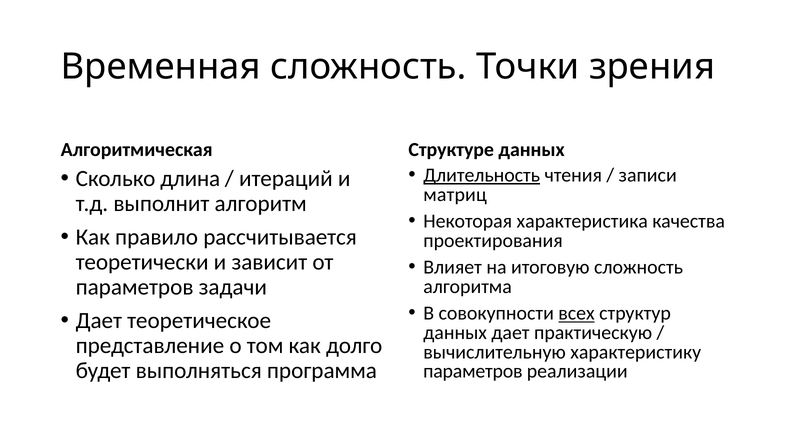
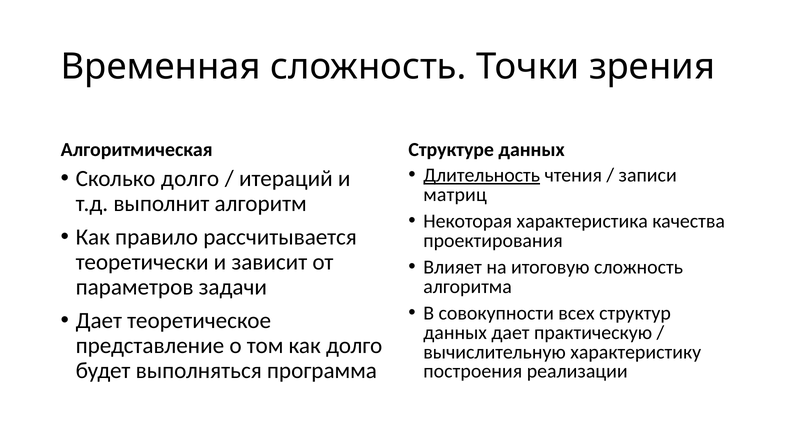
Сколько длина: длина -> долго
всех underline: present -> none
параметров at (473, 371): параметров -> построения
